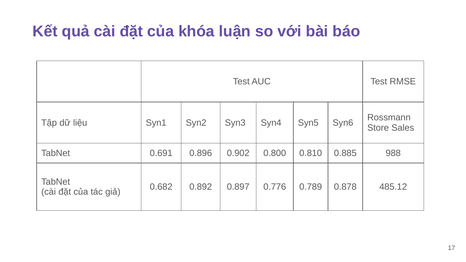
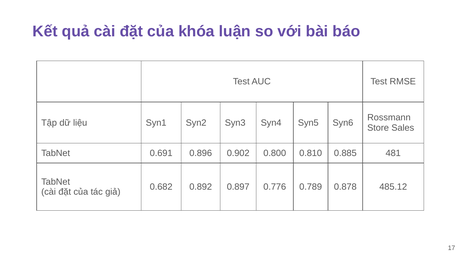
988: 988 -> 481
